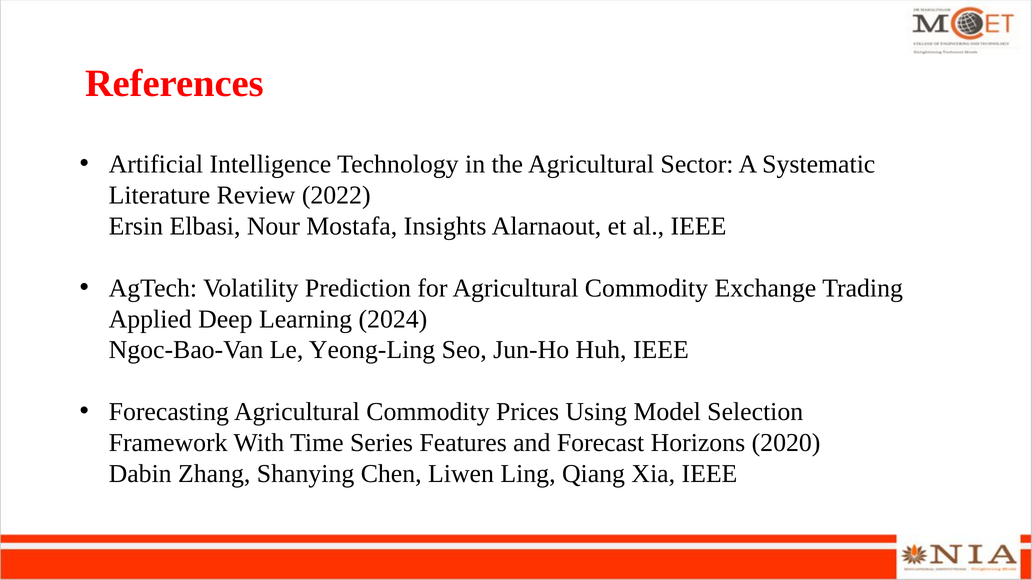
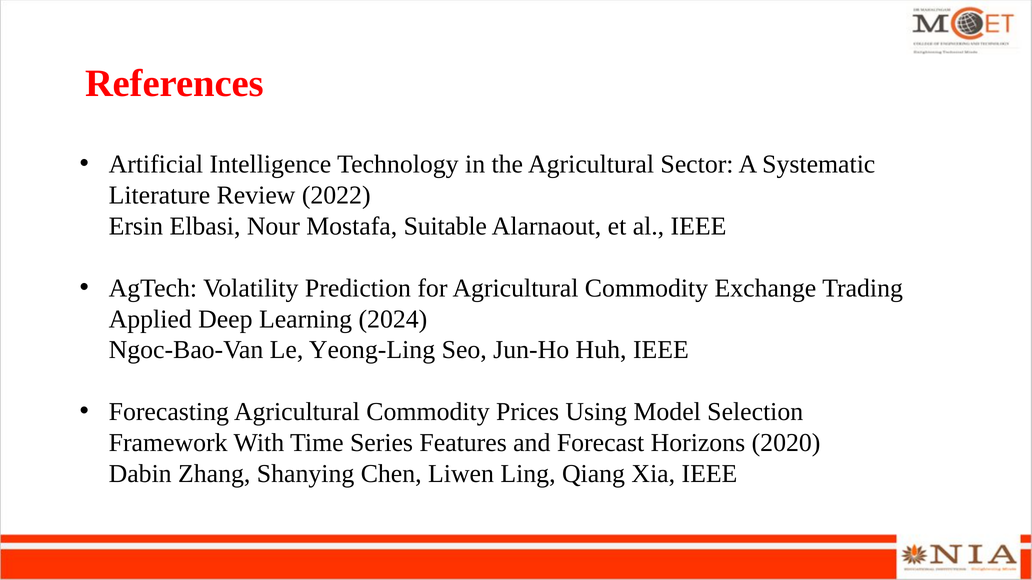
Insights: Insights -> Suitable
